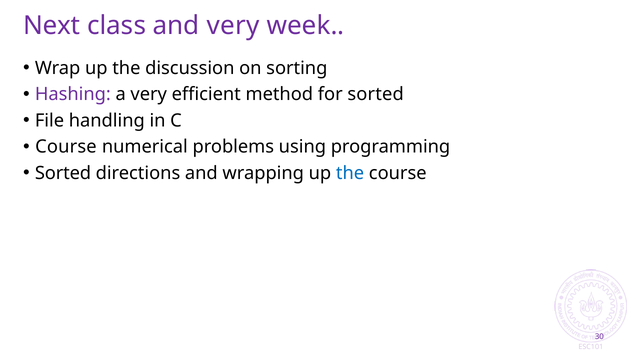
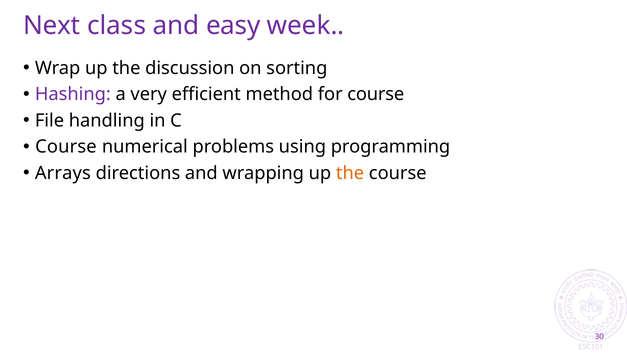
and very: very -> easy
for sorted: sorted -> course
Sorted at (63, 173): Sorted -> Arrays
the at (350, 173) colour: blue -> orange
